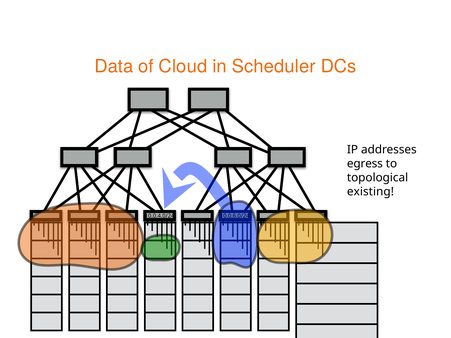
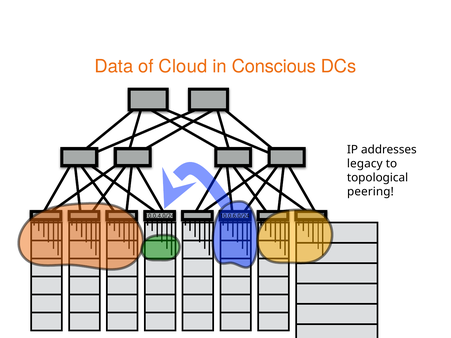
Scheduler: Scheduler -> Conscious
egress: egress -> legacy
existing: existing -> peering
